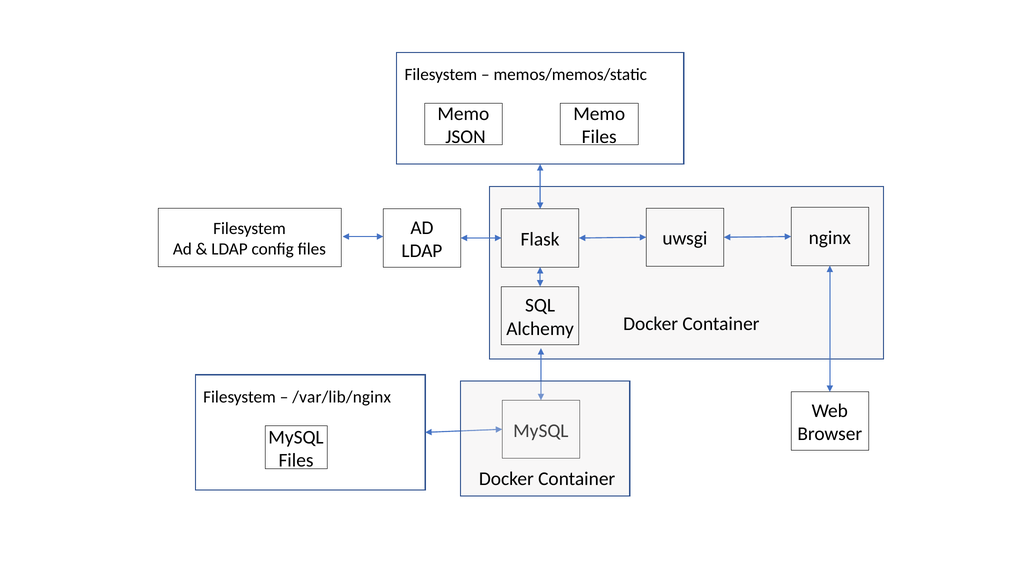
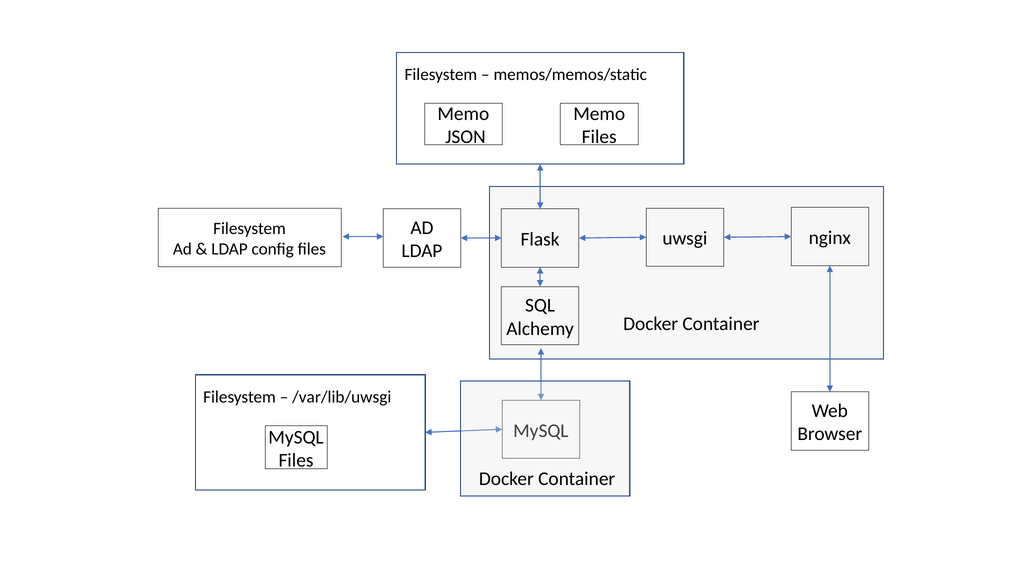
/var/lib/nginx: /var/lib/nginx -> /var/lib/uwsgi
